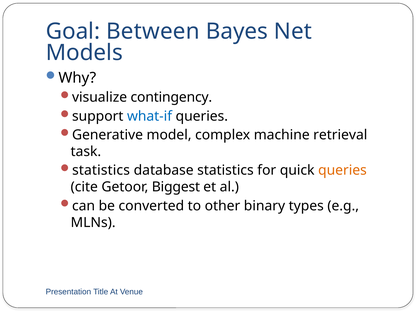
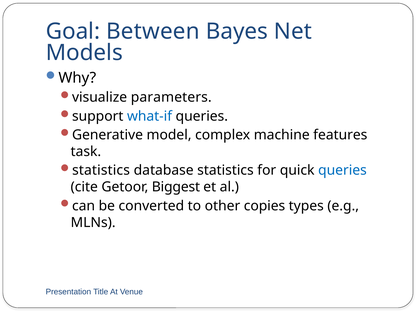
contingency: contingency -> parameters
retrieval: retrieval -> features
queries at (342, 170) colour: orange -> blue
binary: binary -> copies
